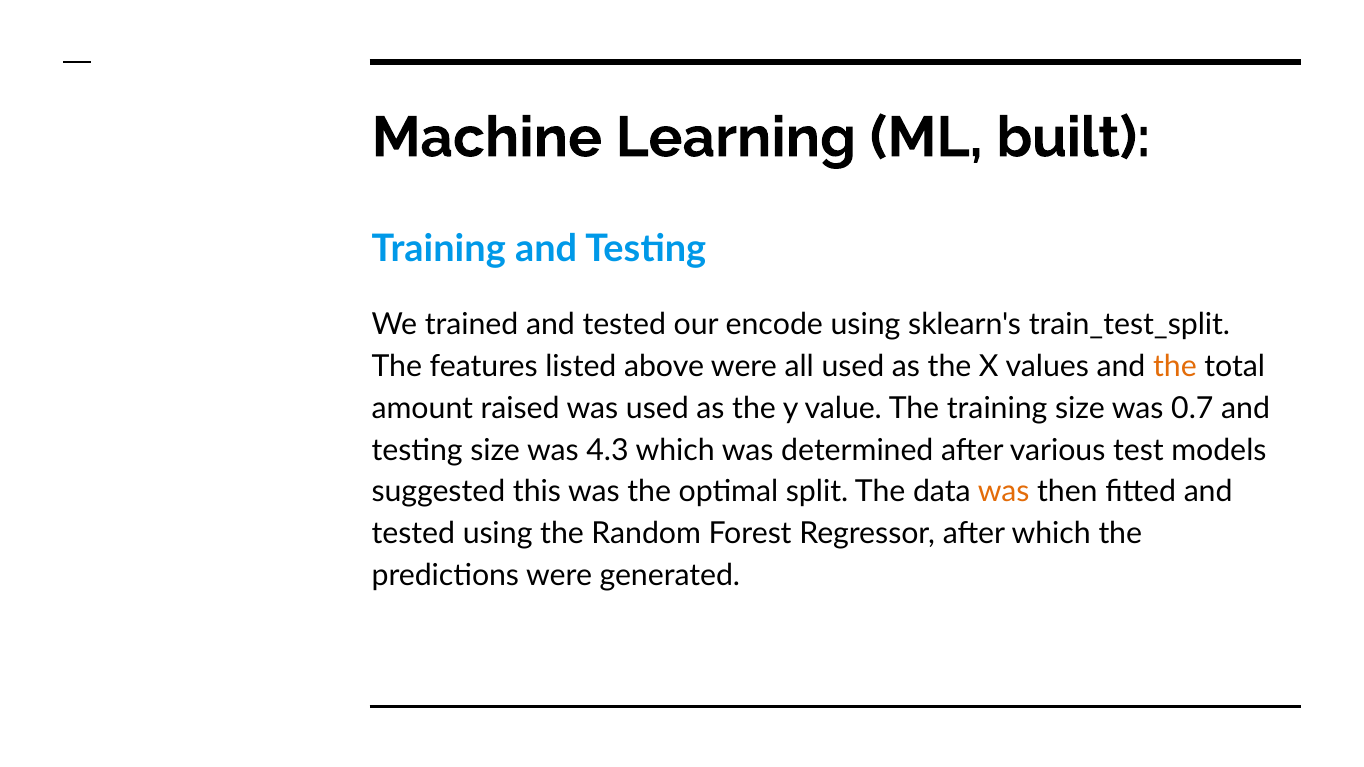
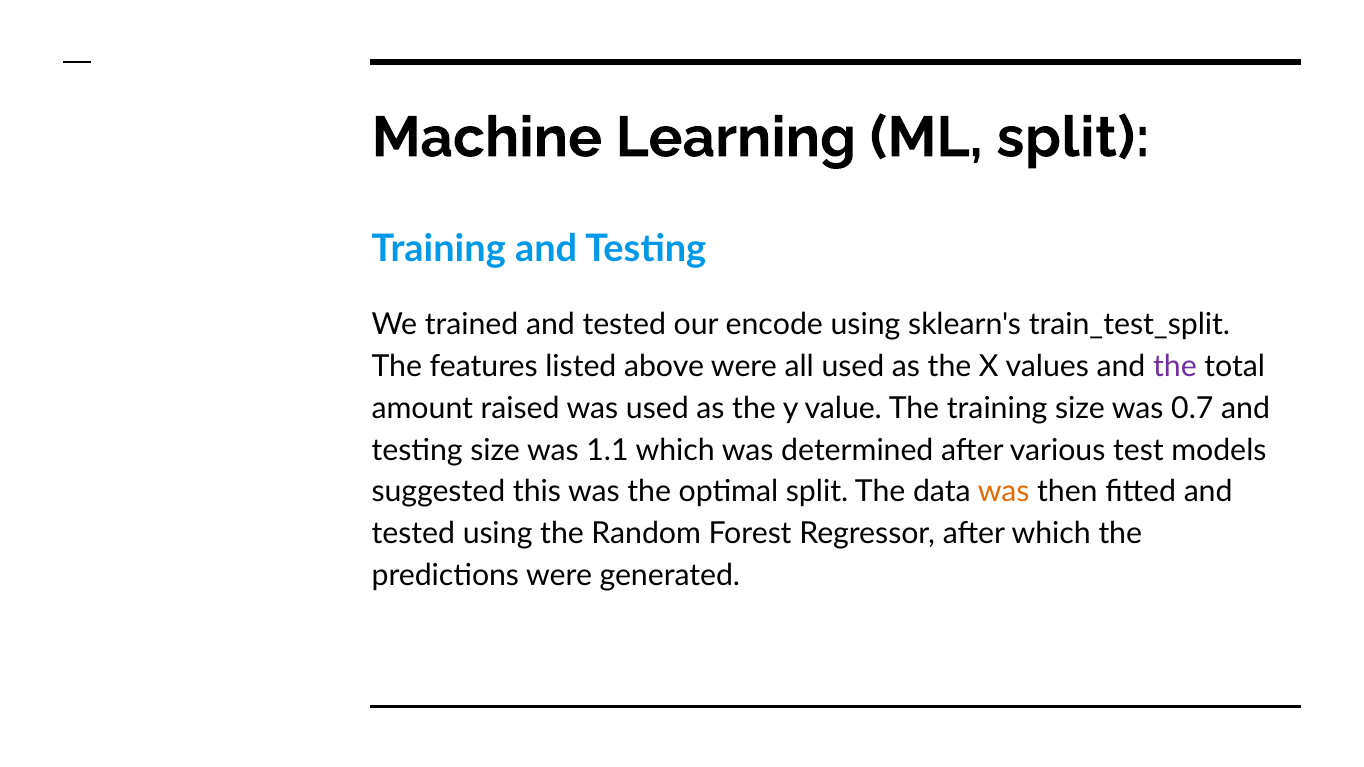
ML built: built -> split
the at (1175, 367) colour: orange -> purple
4.3: 4.3 -> 1.1
